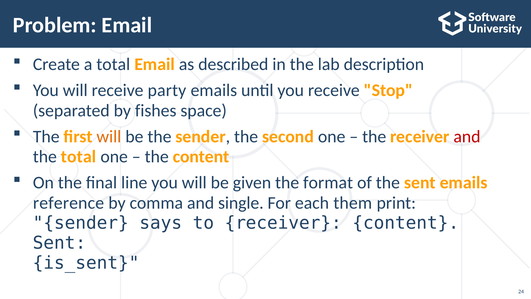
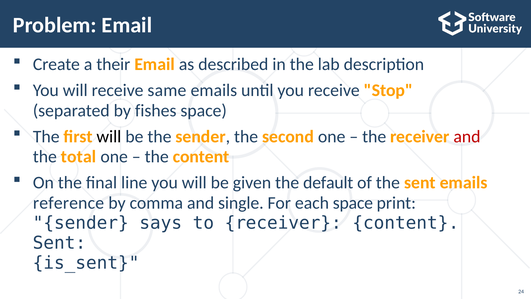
a total: total -> their
party: party -> same
will at (109, 136) colour: orange -> black
format: format -> default
each them: them -> space
